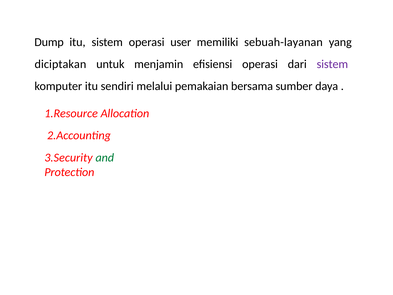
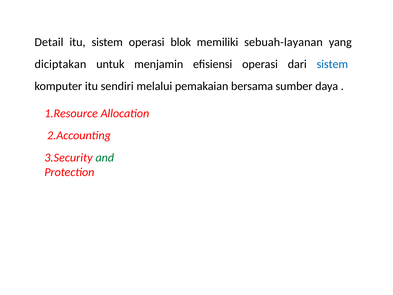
Dump: Dump -> Detail
user: user -> blok
sistem at (332, 64) colour: purple -> blue
